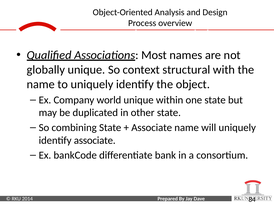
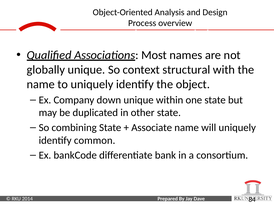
world: world -> down
identify associate: associate -> common
